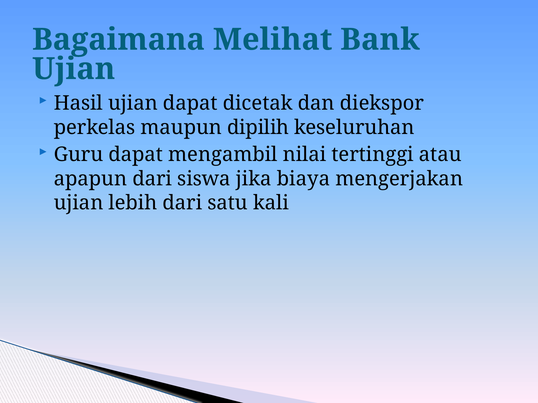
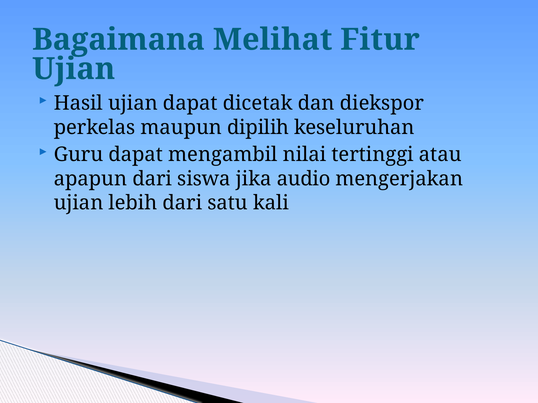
Bank: Bank -> Fitur
biaya: biaya -> audio
